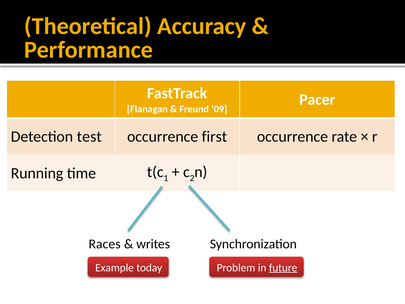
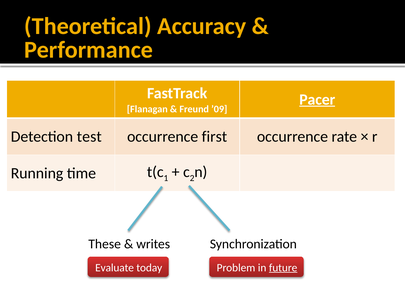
Pacer underline: none -> present
Races: Races -> These
Example: Example -> Evaluate
